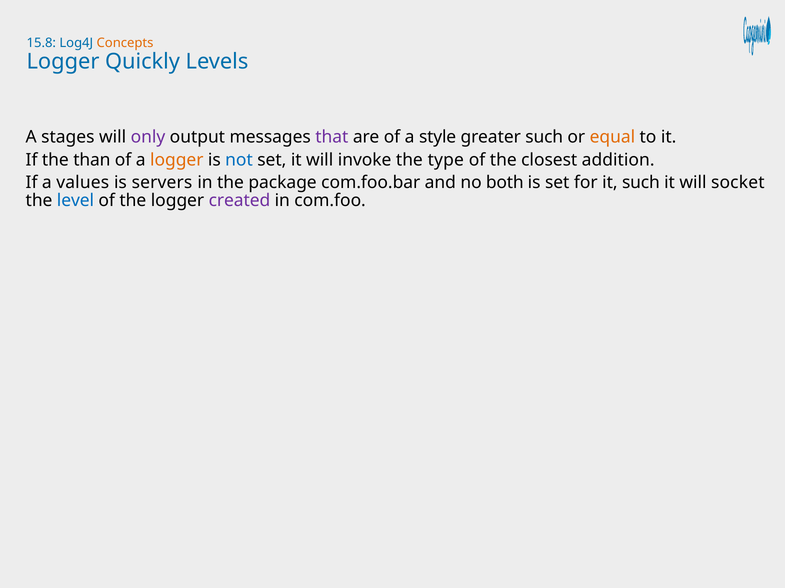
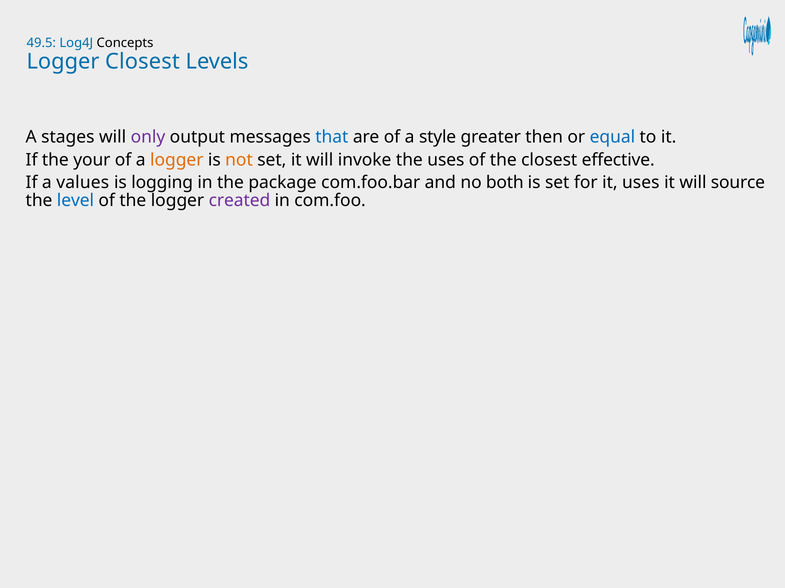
15.8: 15.8 -> 49.5
Concepts colour: orange -> black
Logger Quickly: Quickly -> Closest
that colour: purple -> blue
greater such: such -> then
equal colour: orange -> blue
than: than -> your
not colour: blue -> orange
the type: type -> uses
addition: addition -> effective
servers: servers -> logging
it such: such -> uses
socket: socket -> source
